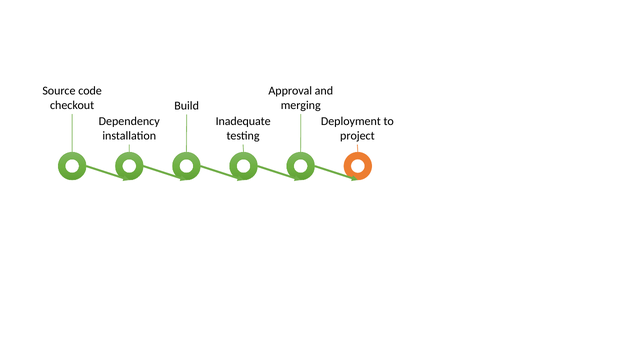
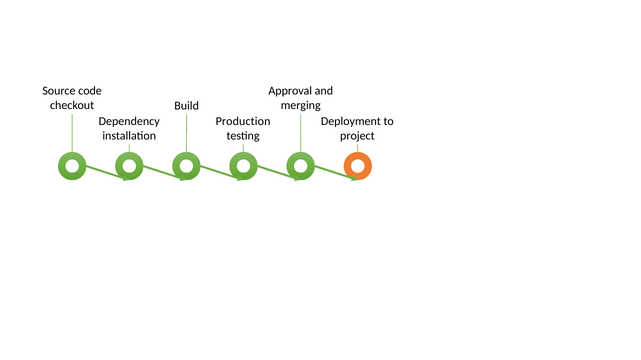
Inadequate: Inadequate -> Production
